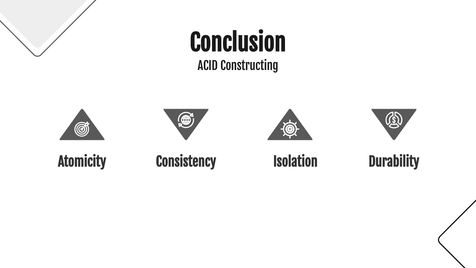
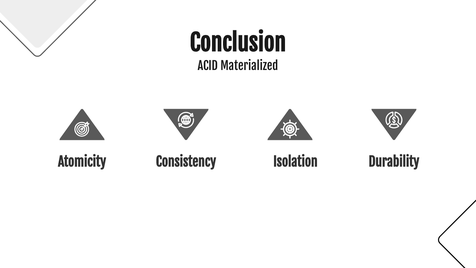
Constructing: Constructing -> Materialized
